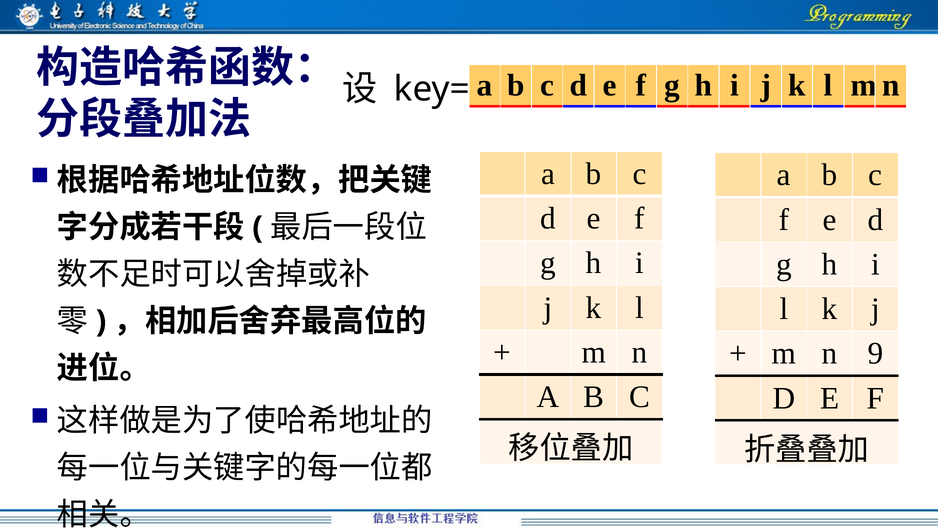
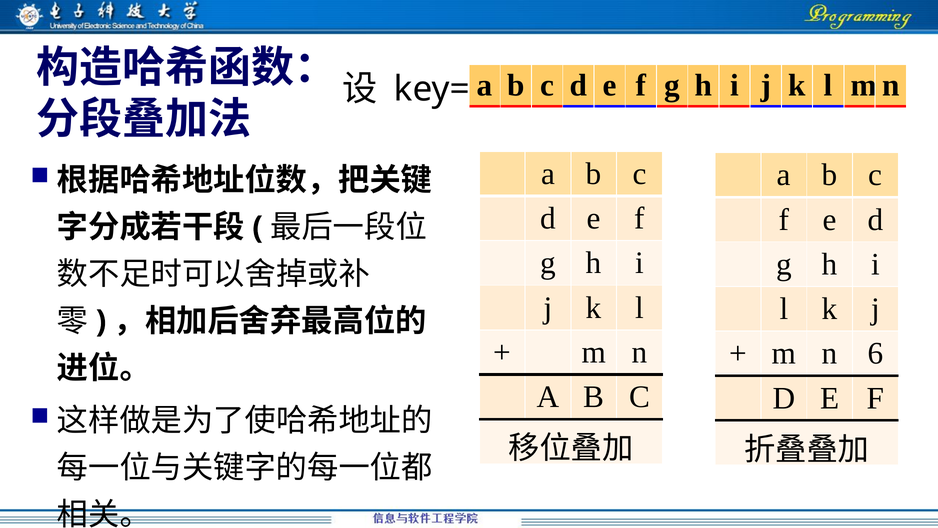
9: 9 -> 6
